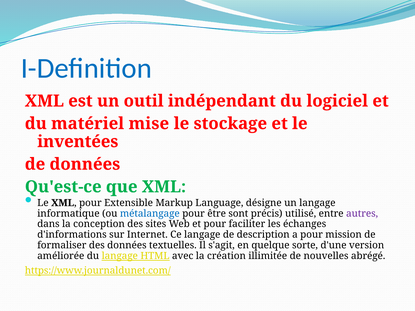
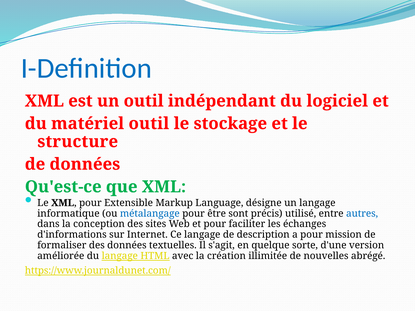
matériel mise: mise -> outil
inventées: inventées -> structure
autres colour: purple -> blue
